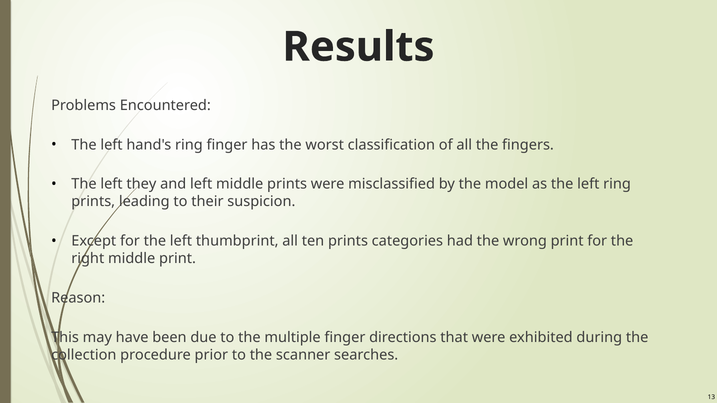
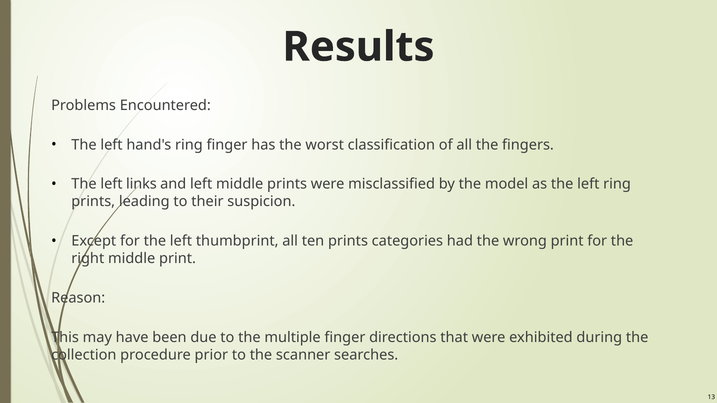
they: they -> links
